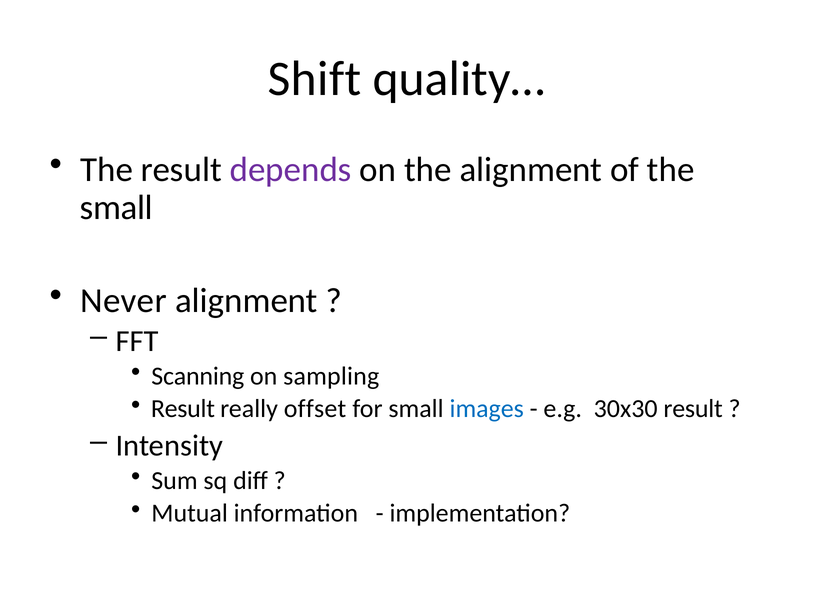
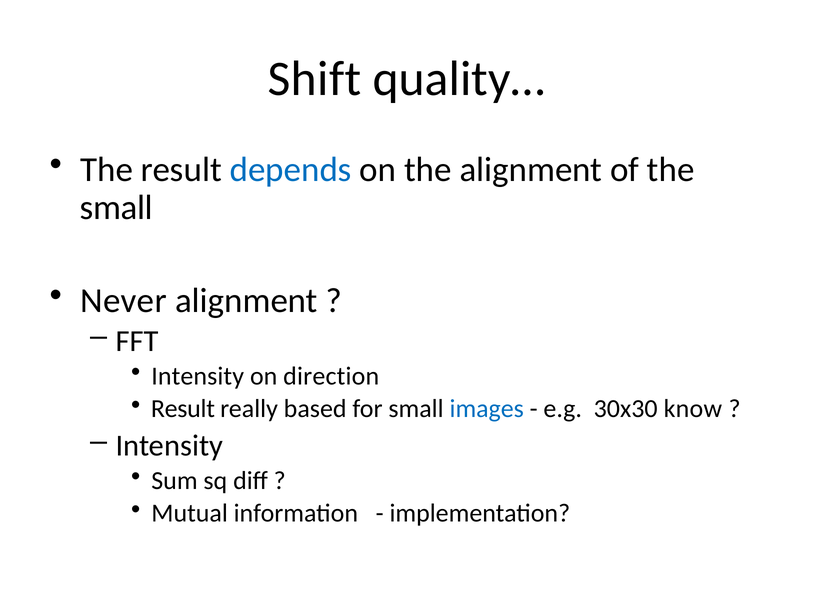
depends colour: purple -> blue
Scanning at (198, 376): Scanning -> Intensity
sampling: sampling -> direction
offset: offset -> based
30x30 result: result -> know
